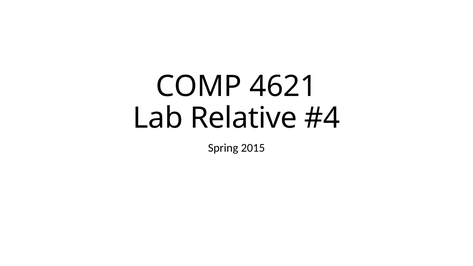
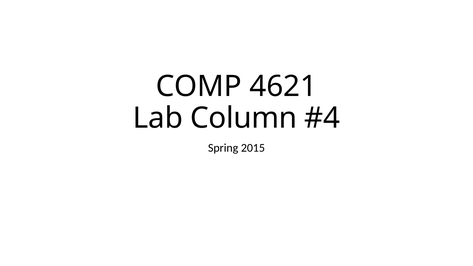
Relative: Relative -> Column
